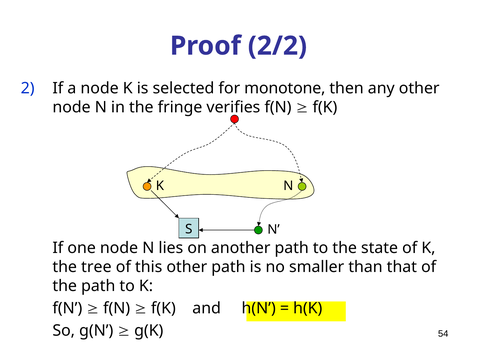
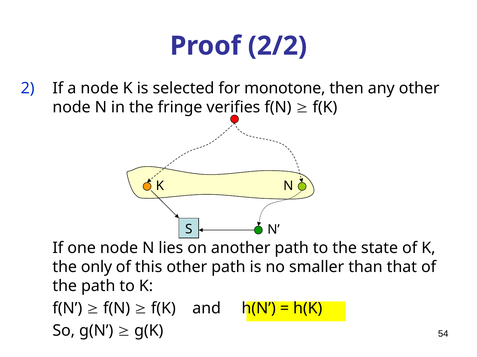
tree: tree -> only
